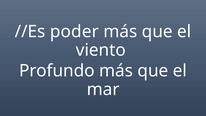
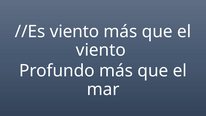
//Es poder: poder -> viento
